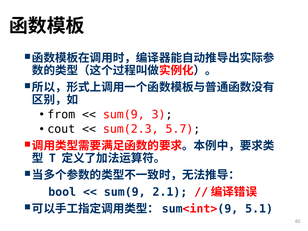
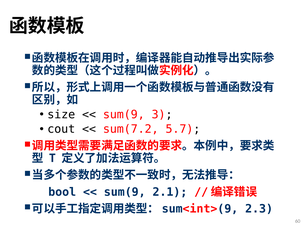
from: from -> size
sum(2.3: sum(2.3 -> sum(7.2
5.1: 5.1 -> 2.3
